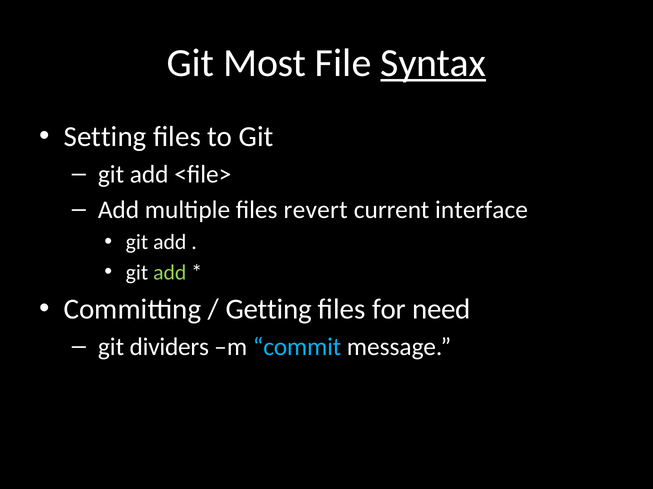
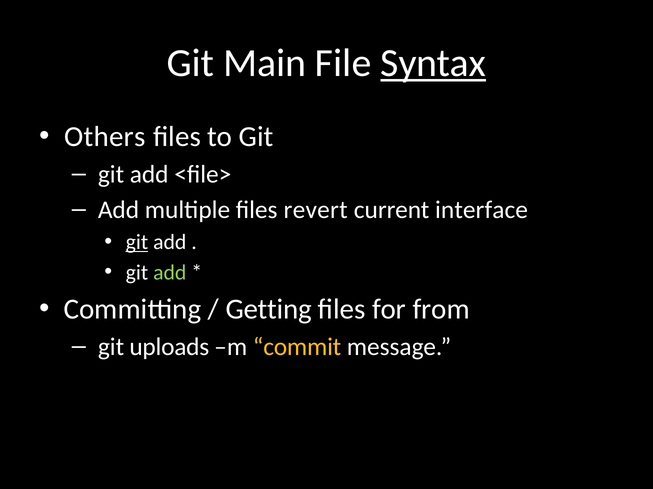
Most: Most -> Main
Setting: Setting -> Others
git at (137, 242) underline: none -> present
need: need -> from
dividers: dividers -> uploads
commit colour: light blue -> yellow
